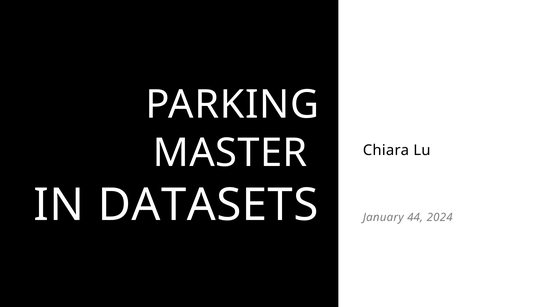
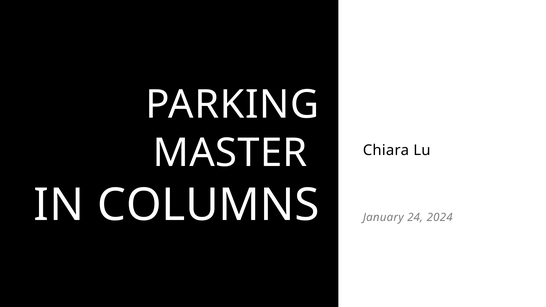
DATASETS: DATASETS -> COLUMNS
44: 44 -> 24
